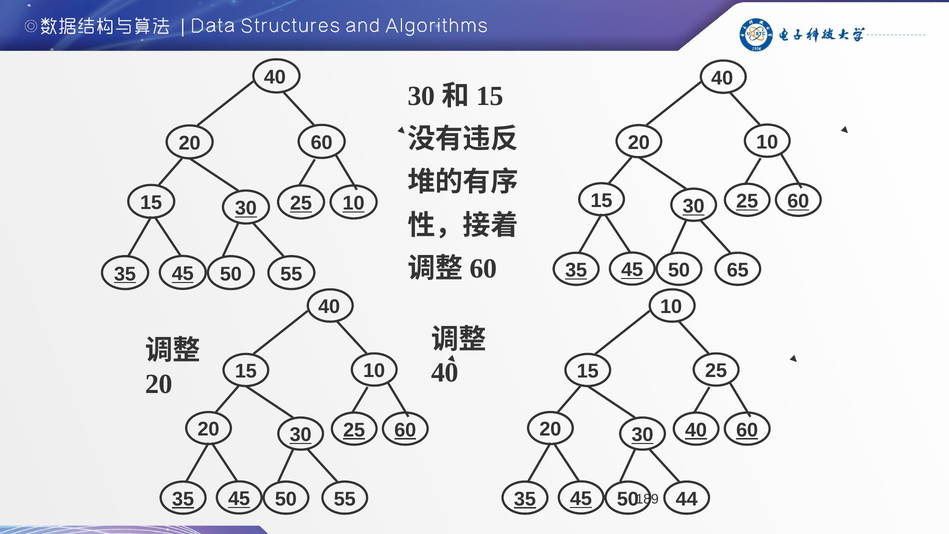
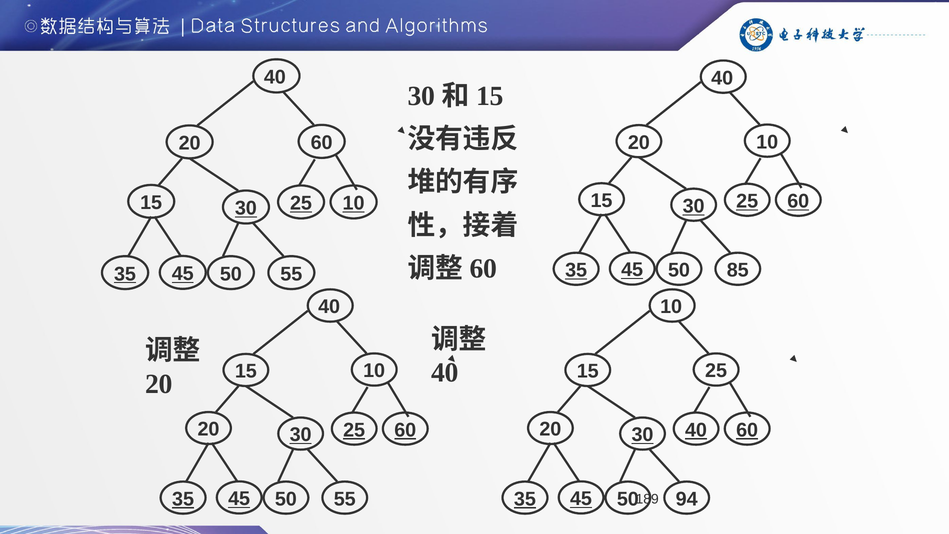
65: 65 -> 85
44: 44 -> 94
